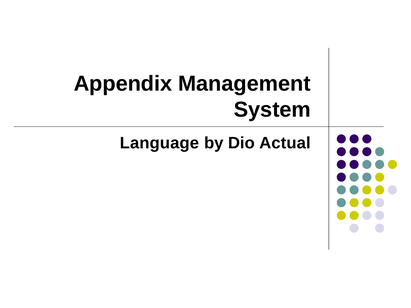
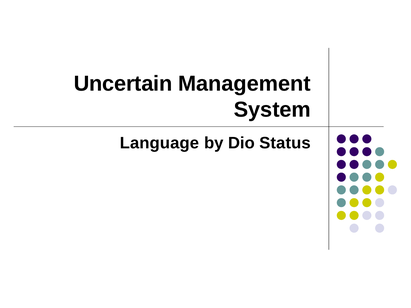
Appendix: Appendix -> Uncertain
Actual: Actual -> Status
